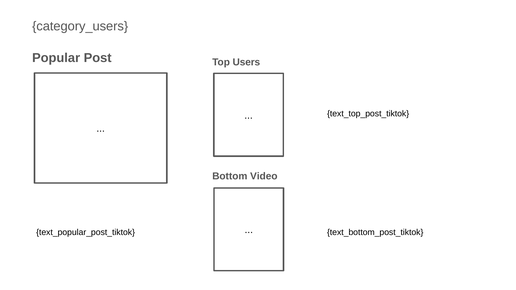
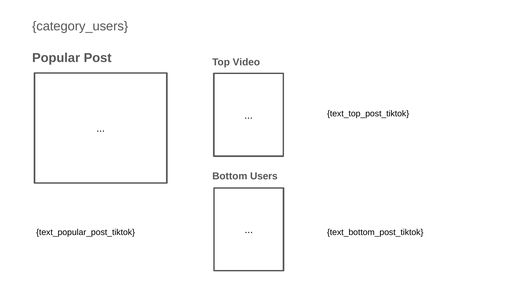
Users: Users -> Video
Video: Video -> Users
